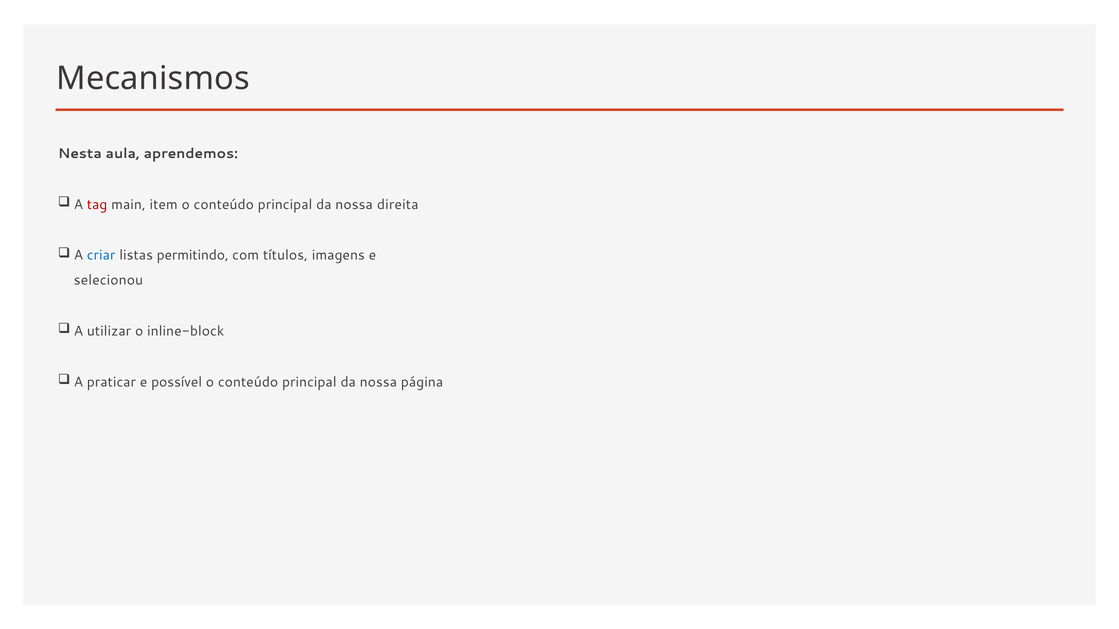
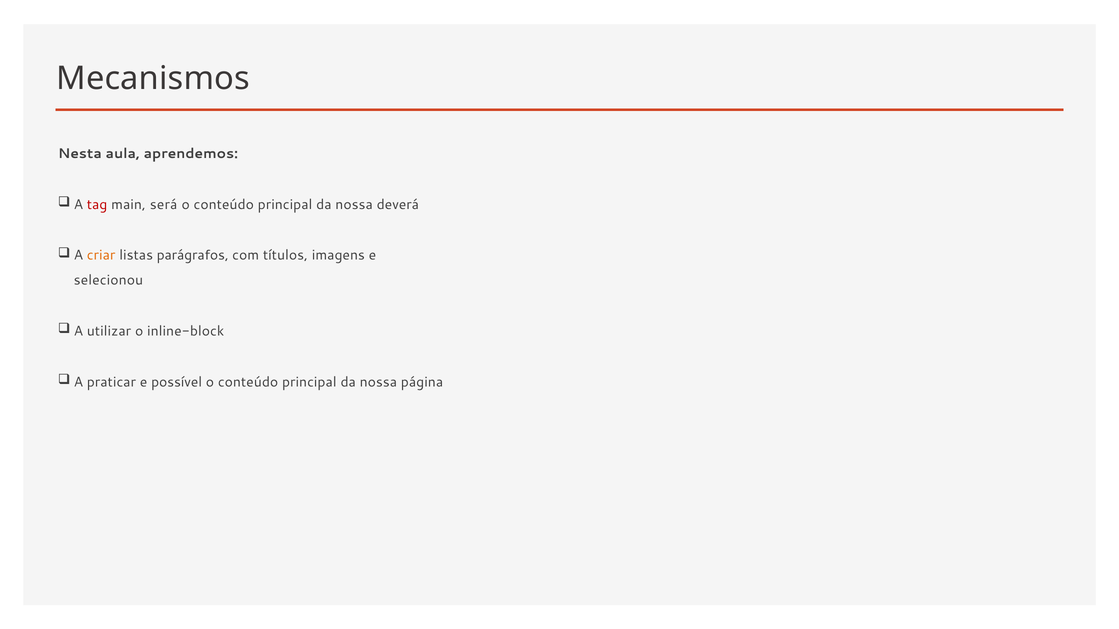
item: item -> será
direita: direita -> deverá
criar colour: blue -> orange
permitindo: permitindo -> parágrafos
